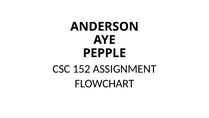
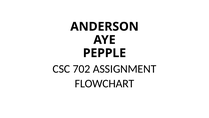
152: 152 -> 702
